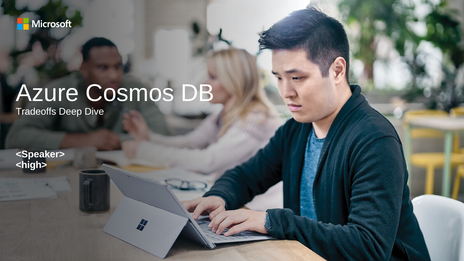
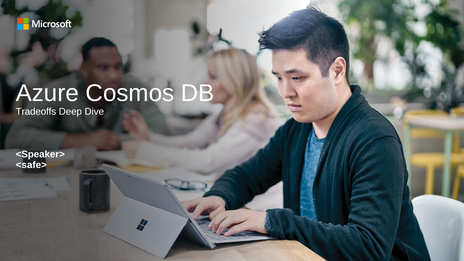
<high>: <high> -> <safe>
